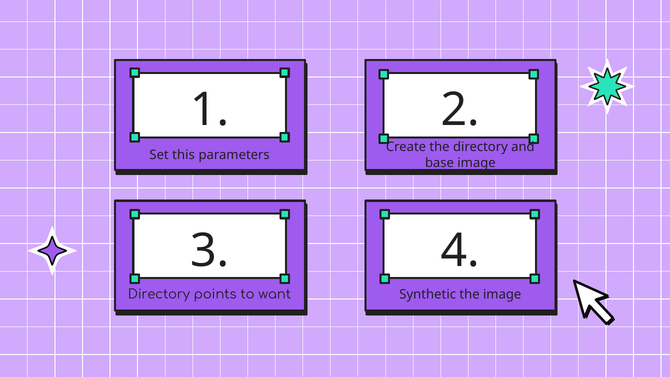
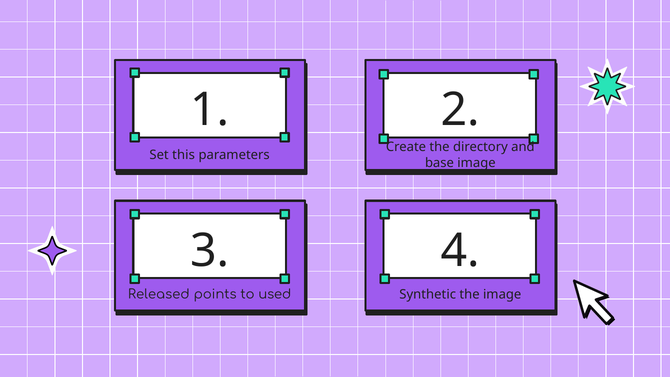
Directory at (159, 294): Directory -> Released
want: want -> used
